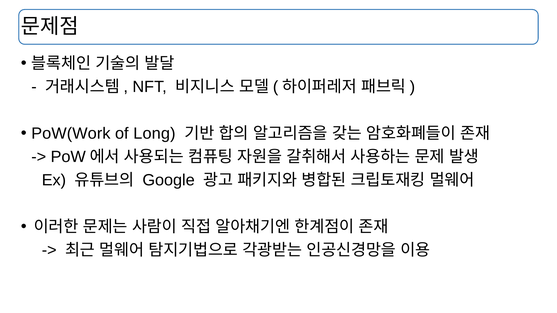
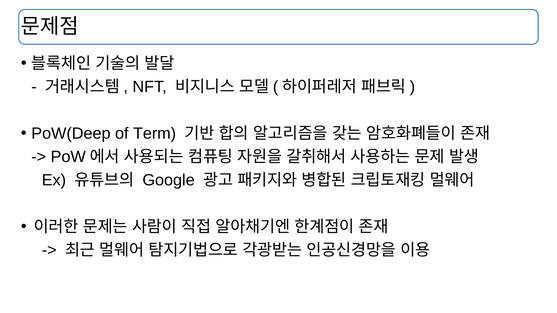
PoW(Work: PoW(Work -> PoW(Deep
Long: Long -> Term
